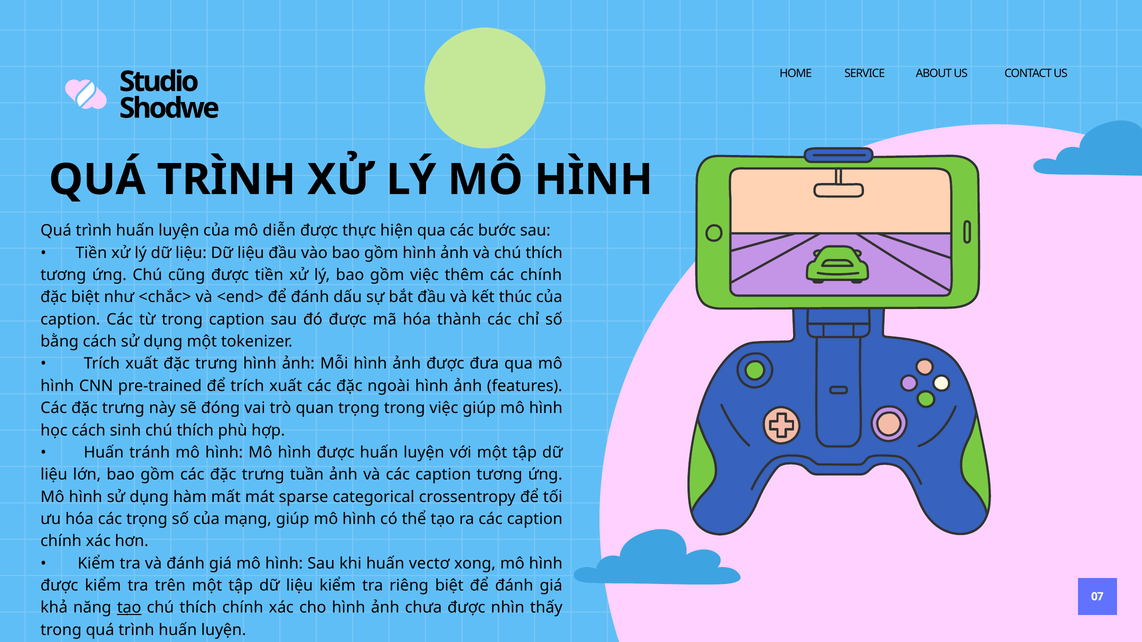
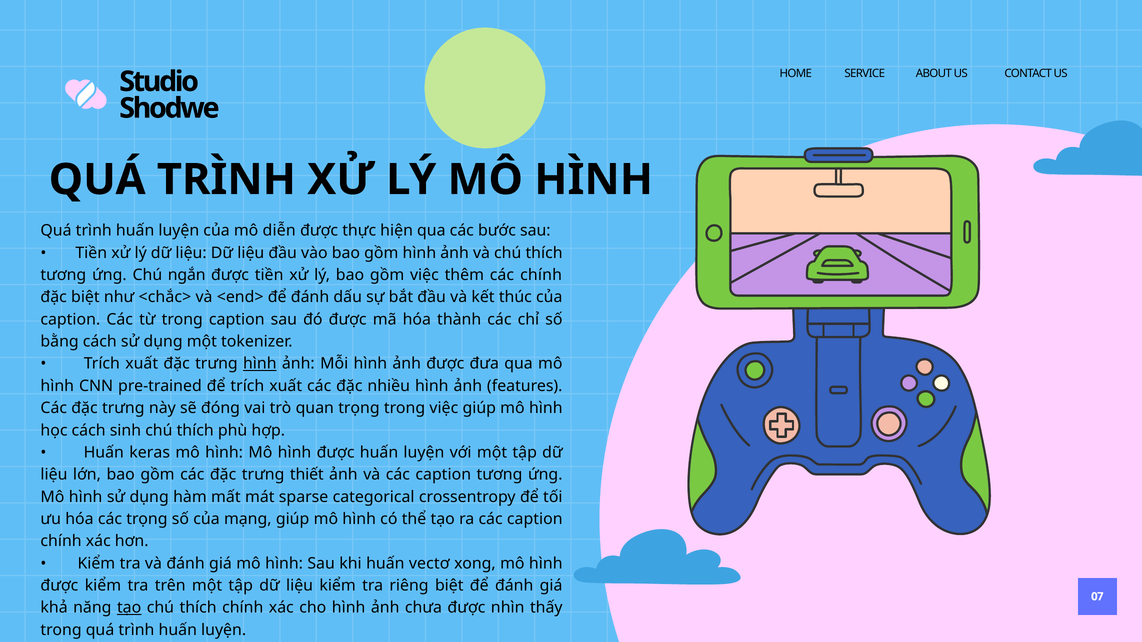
cũng: cũng -> ngắn
hình at (260, 364) underline: none -> present
ngoài: ngoài -> nhiều
tránh: tránh -> keras
tuần: tuần -> thiết
